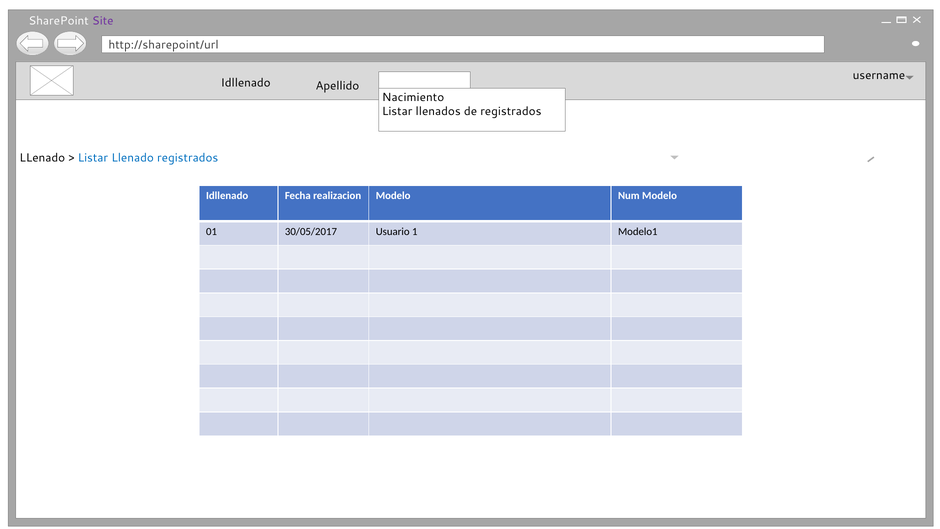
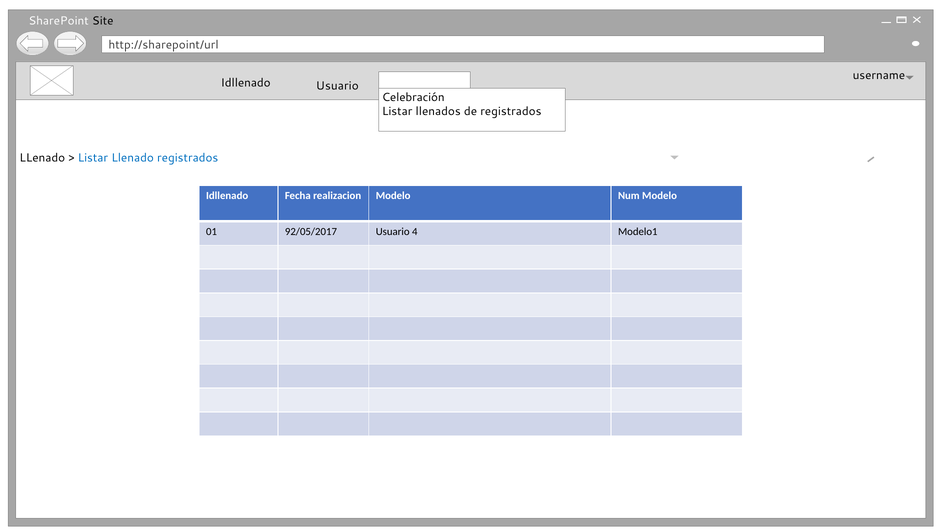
Site colour: purple -> black
Apellido at (337, 86): Apellido -> Usuario
Nacimiento: Nacimiento -> Celebración
30/05/2017: 30/05/2017 -> 92/05/2017
1: 1 -> 4
